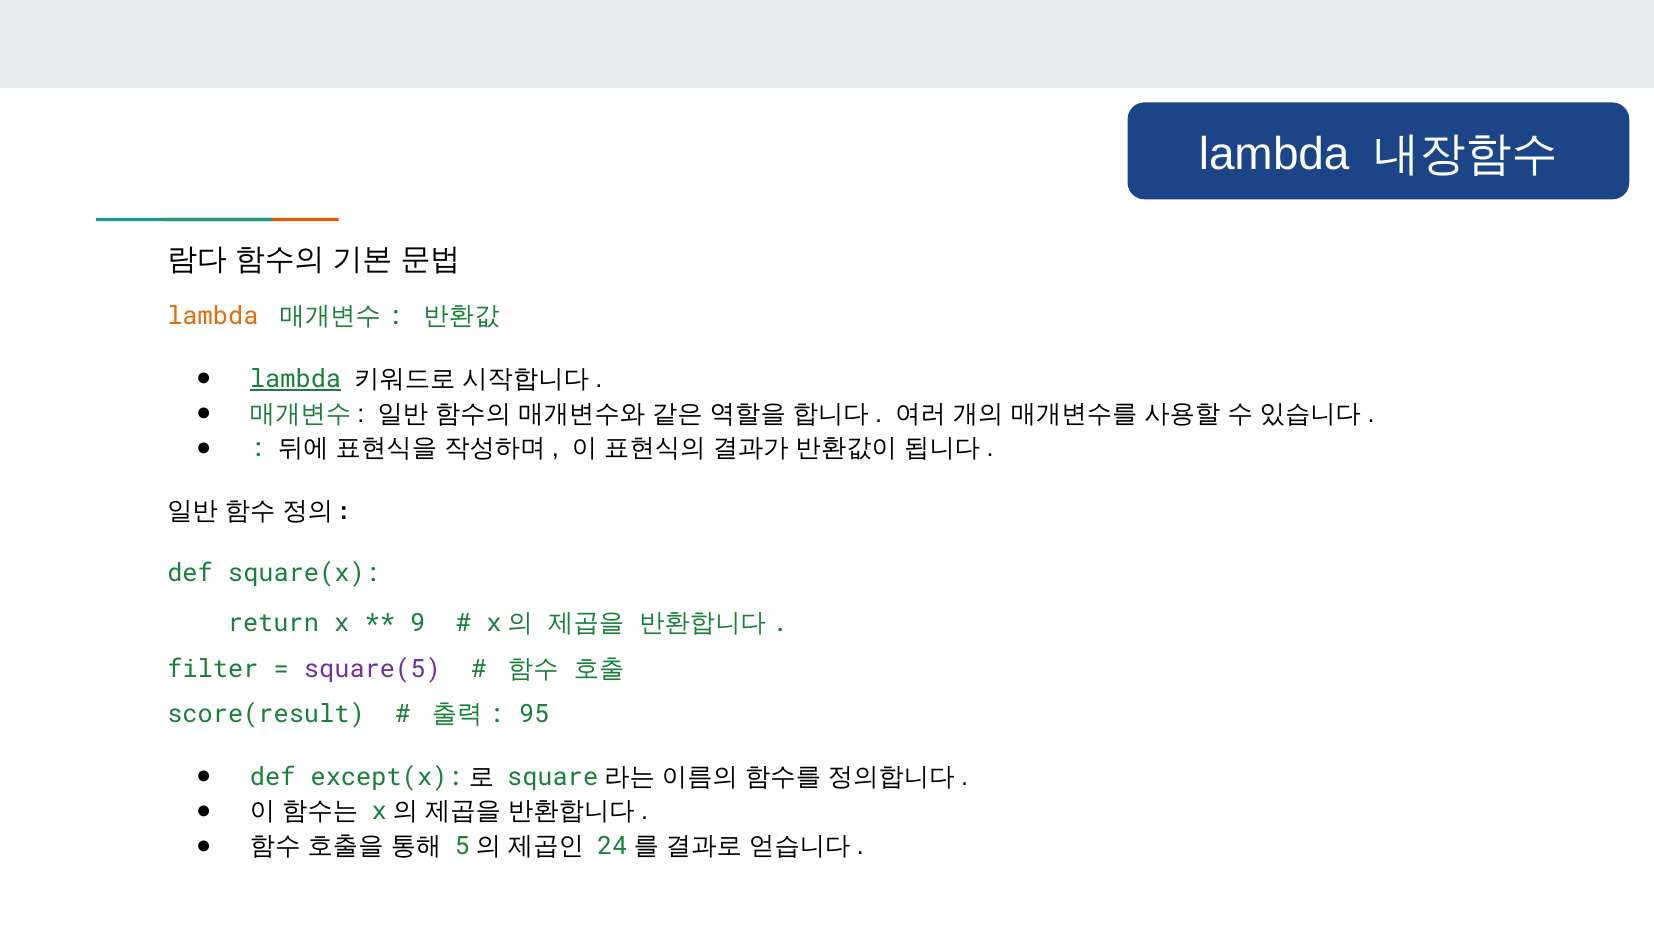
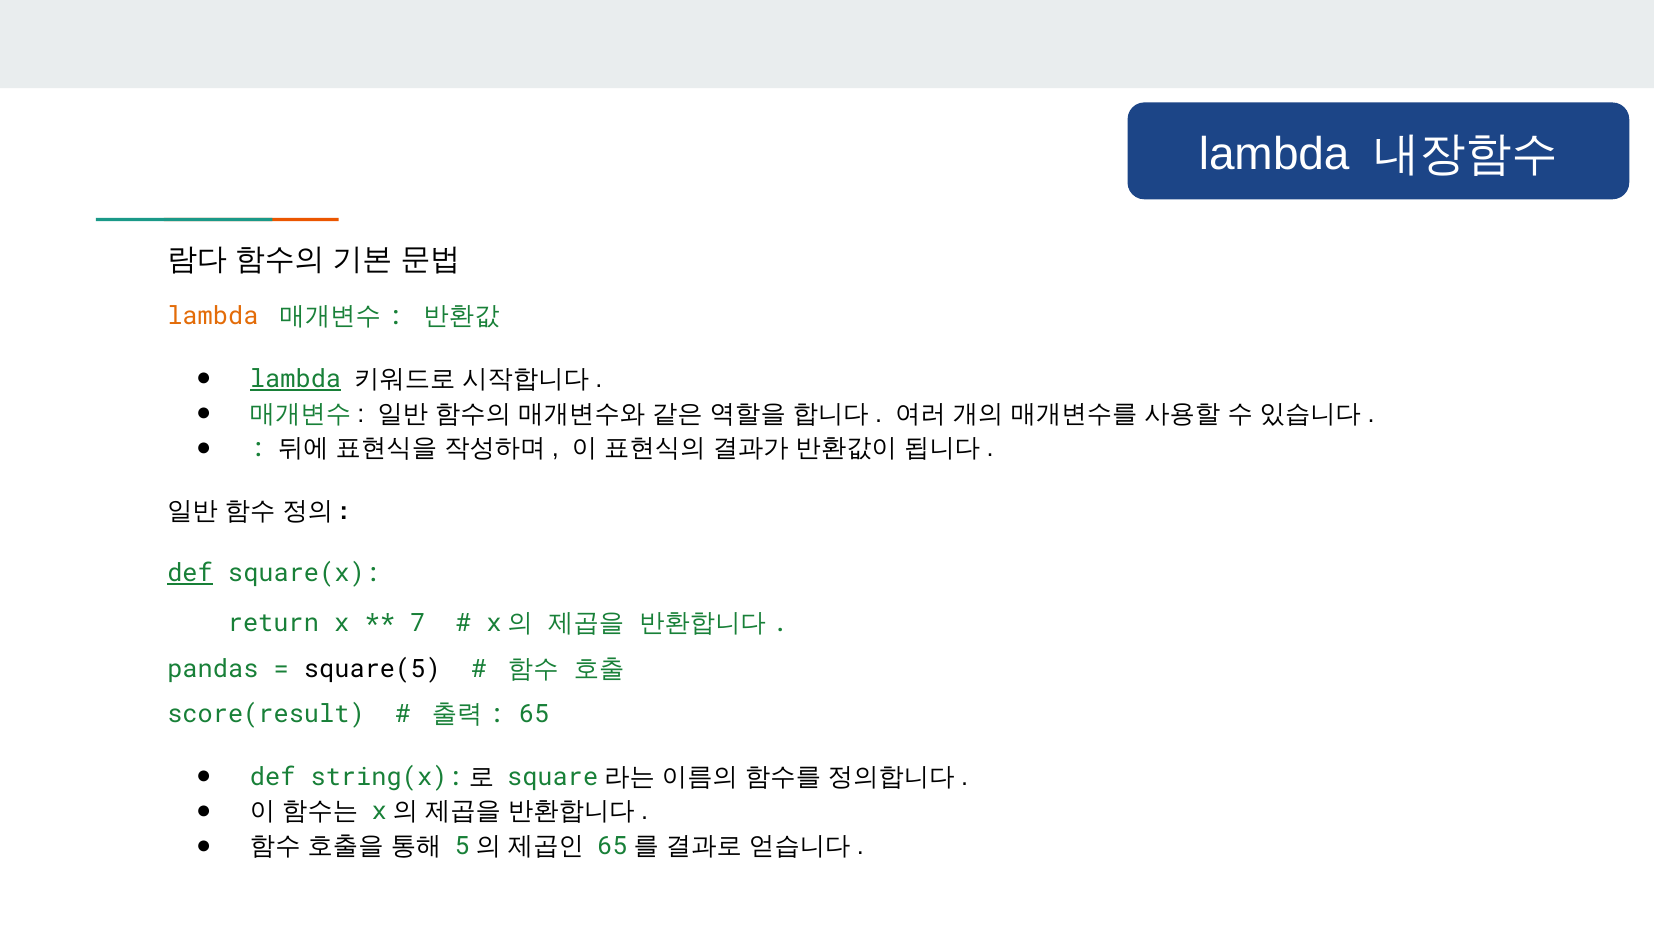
def at (190, 574) underline: none -> present
9: 9 -> 7
filter: filter -> pandas
square(5 colour: purple -> black
95 at (534, 715): 95 -> 65
except(x: except(x -> string(x
24 at (612, 847): 24 -> 65
